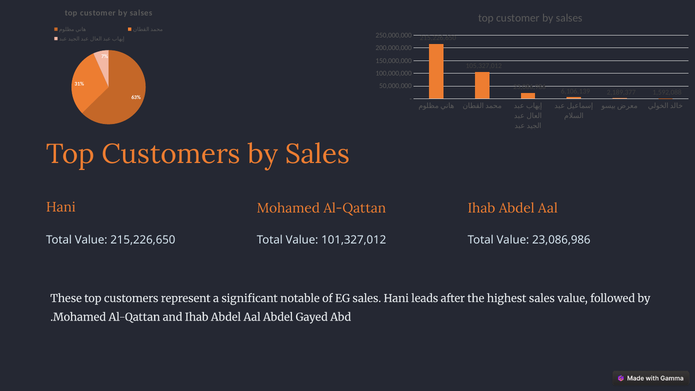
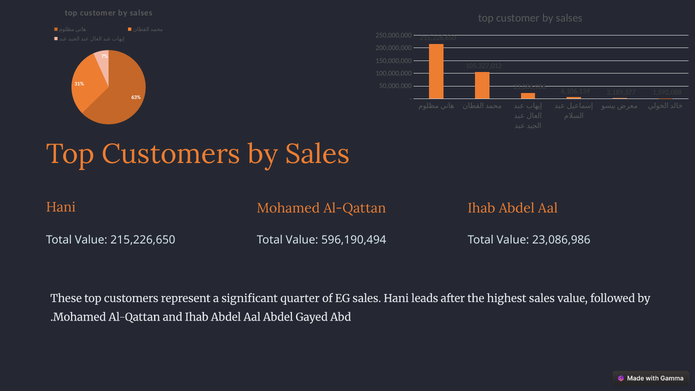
101,327,012: 101,327,012 -> 596,190,494
notable: notable -> quarter
